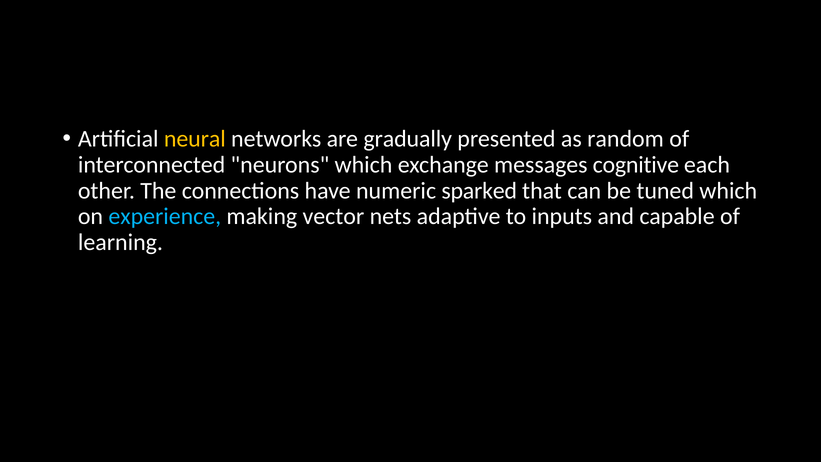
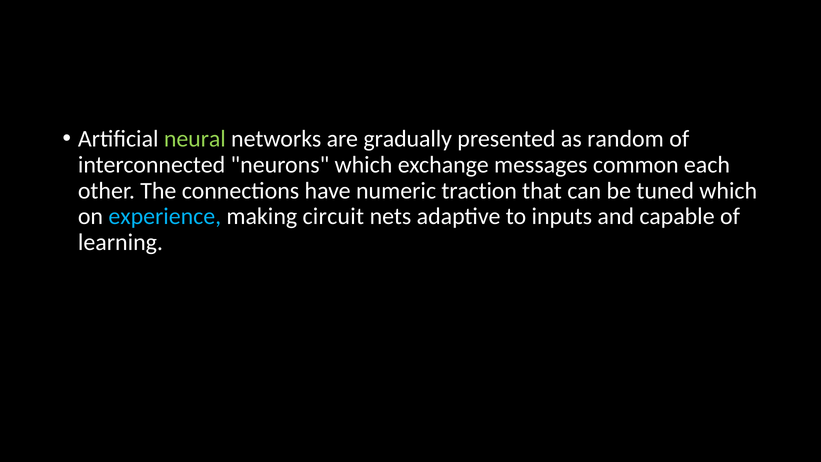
neural colour: yellow -> light green
cognitive: cognitive -> common
sparked: sparked -> traction
vector: vector -> circuit
